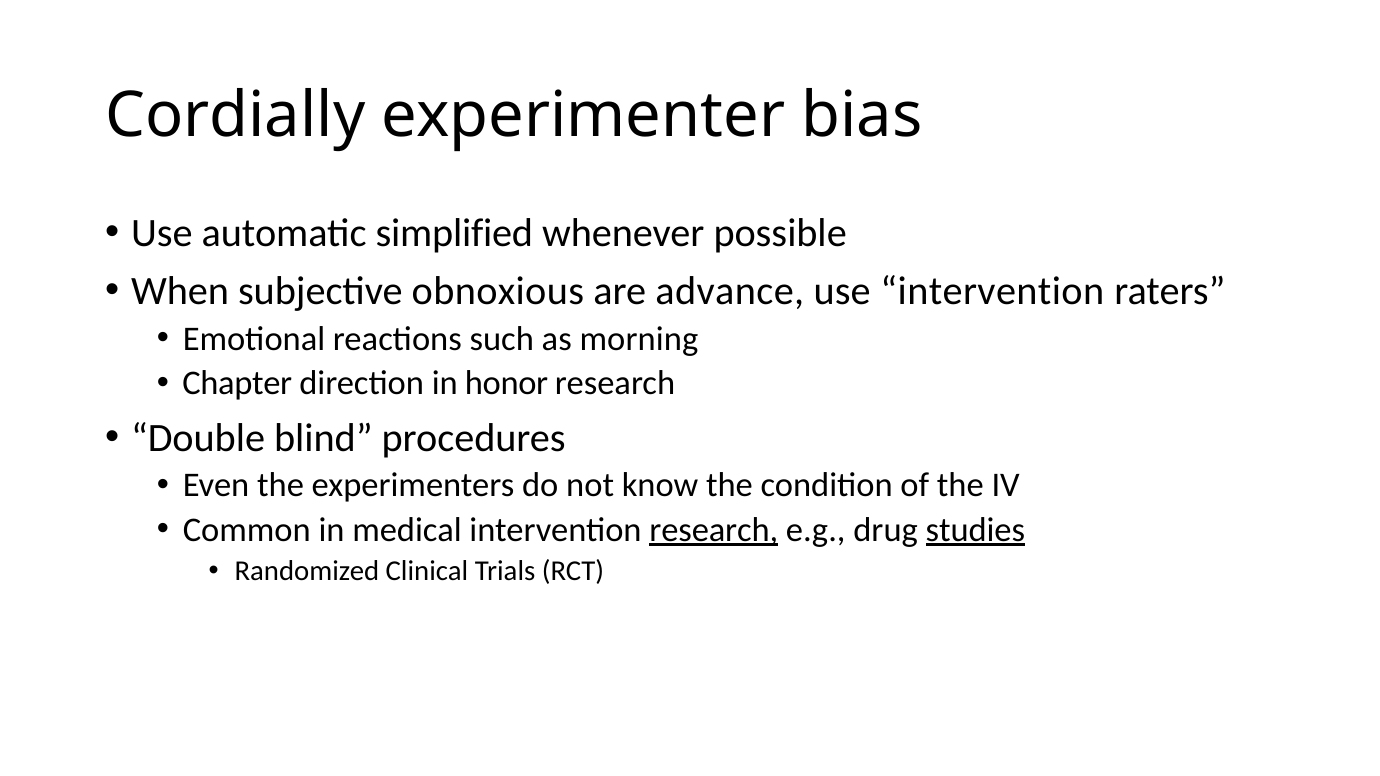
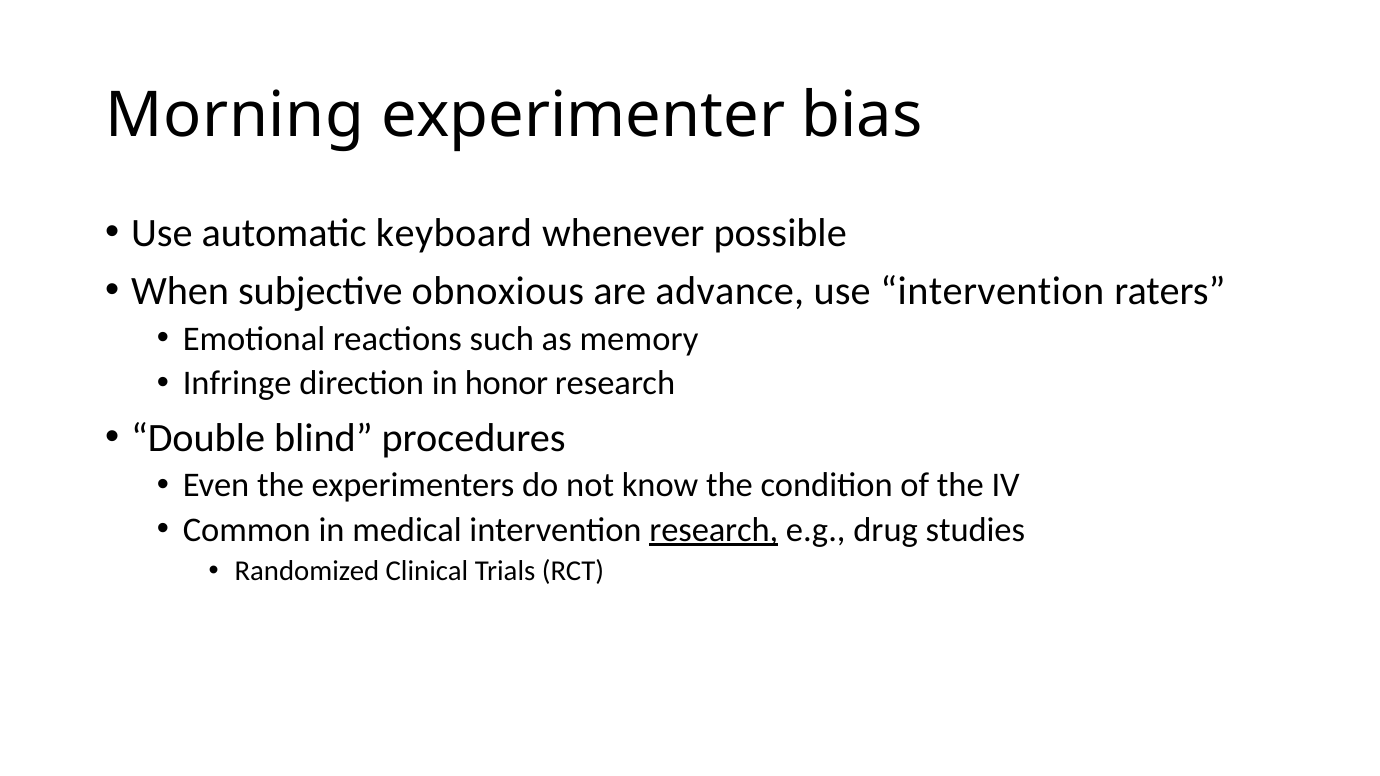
Cordially: Cordially -> Morning
simplified: simplified -> keyboard
morning: morning -> memory
Chapter: Chapter -> Infringe
studies underline: present -> none
